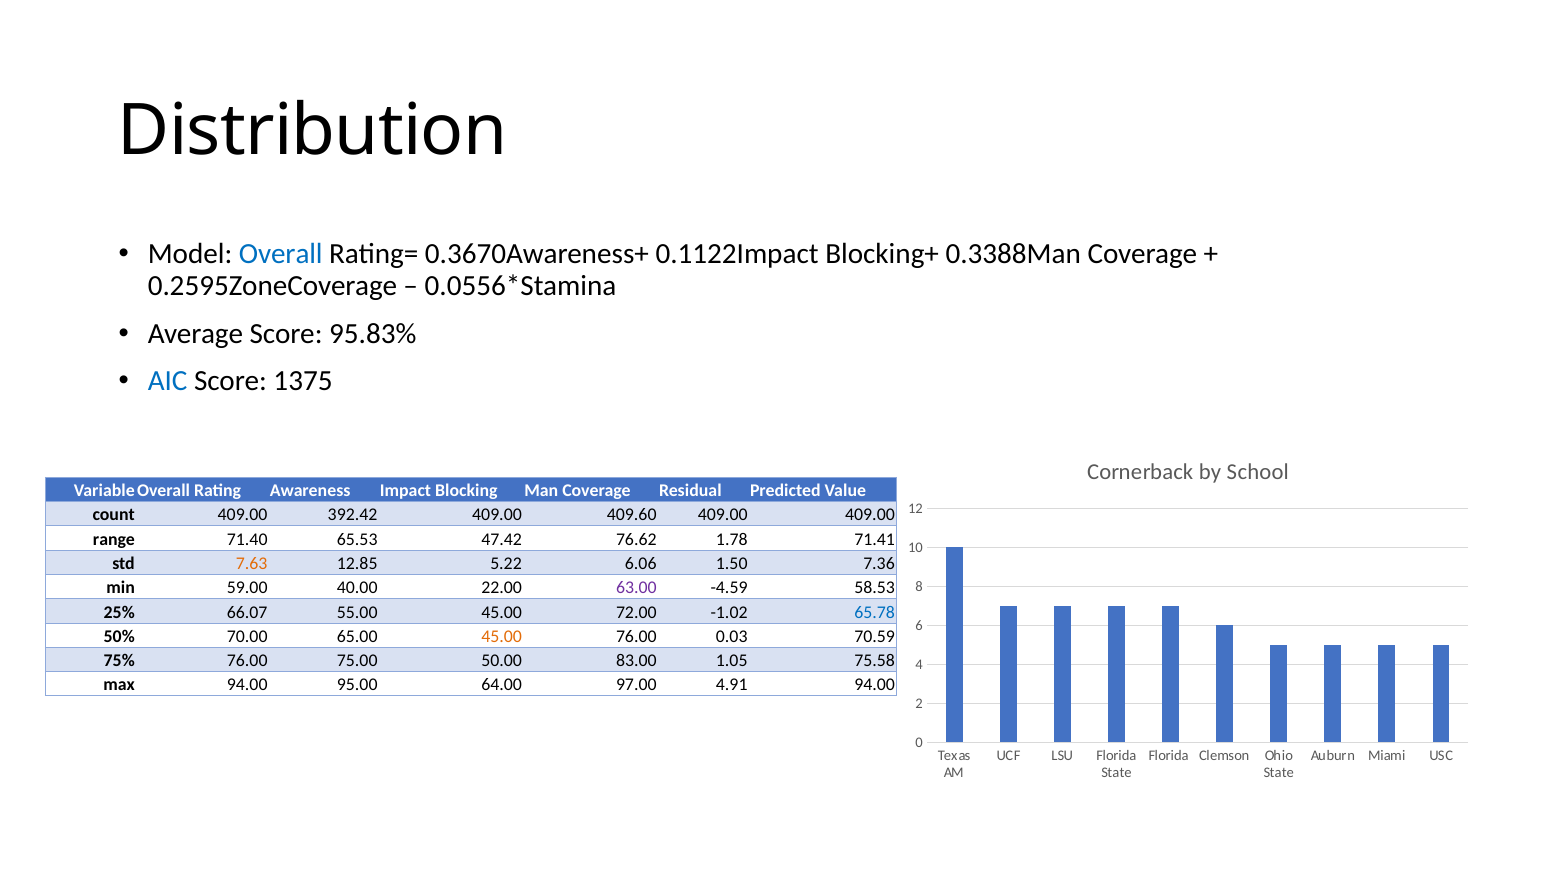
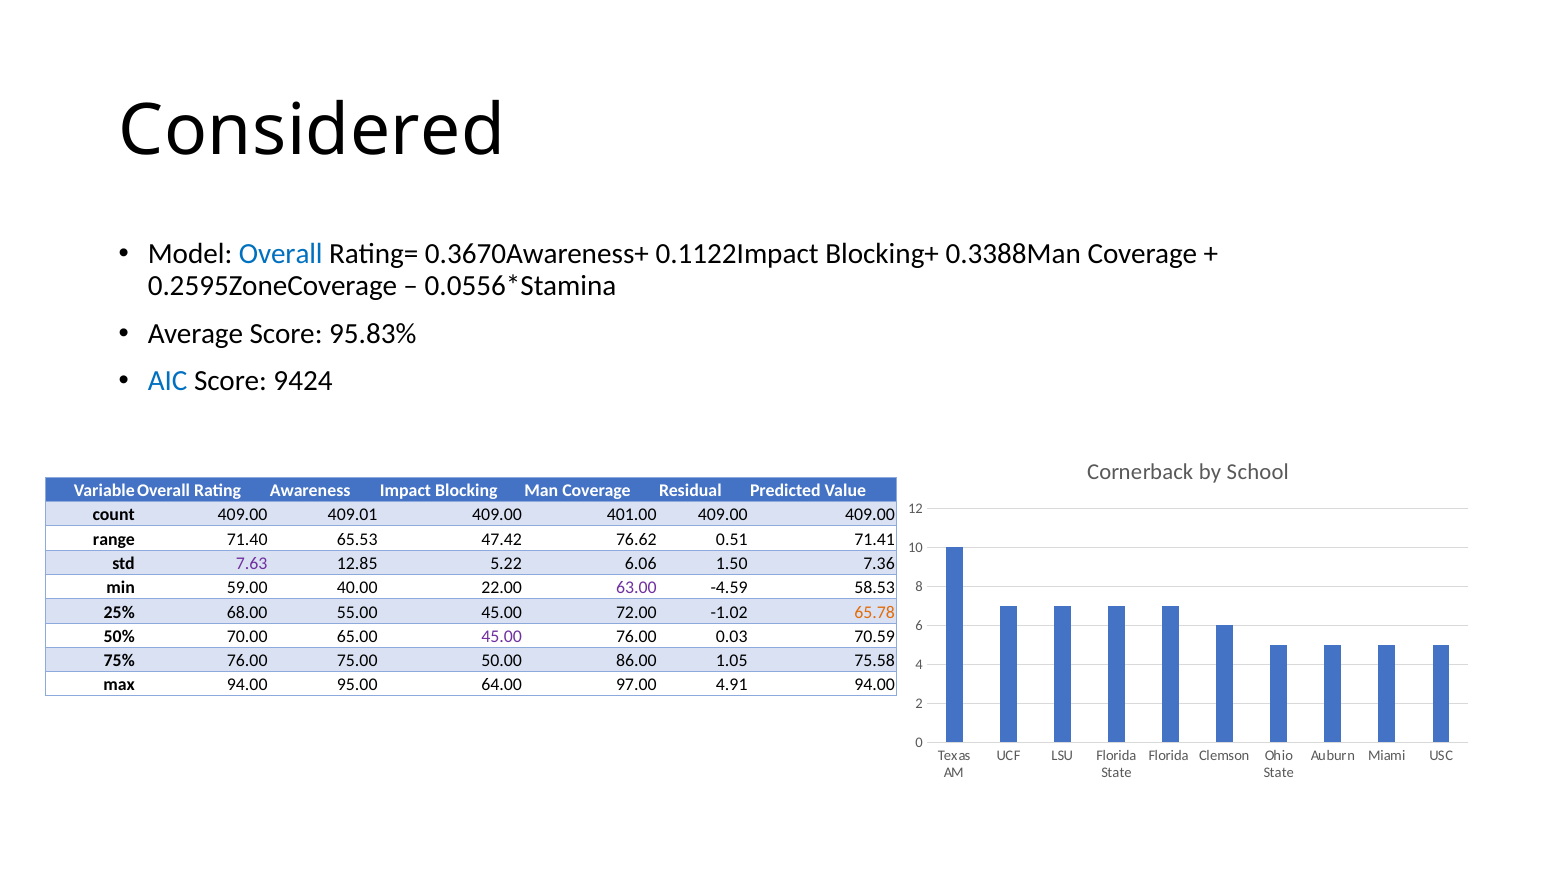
Distribution: Distribution -> Considered
1375: 1375 -> 9424
392.42: 392.42 -> 409.01
409.60: 409.60 -> 401.00
1.78: 1.78 -> 0.51
7.63 colour: orange -> purple
66.07: 66.07 -> 68.00
65.78 colour: blue -> orange
45.00 at (502, 637) colour: orange -> purple
83.00: 83.00 -> 86.00
